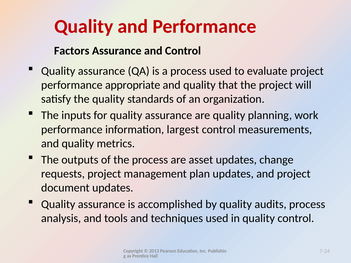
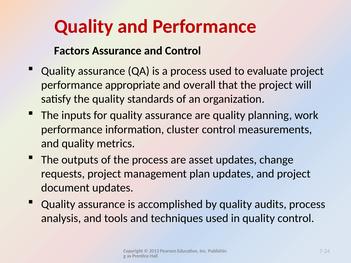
quality at (199, 85): quality -> overall
largest: largest -> cluster
